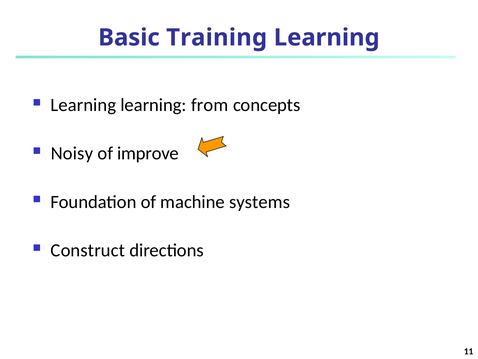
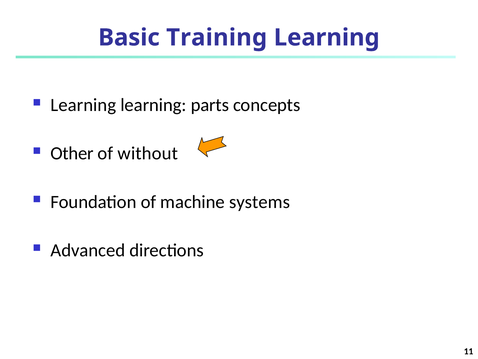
from: from -> parts
Noisy: Noisy -> Other
improve: improve -> without
Construct: Construct -> Advanced
